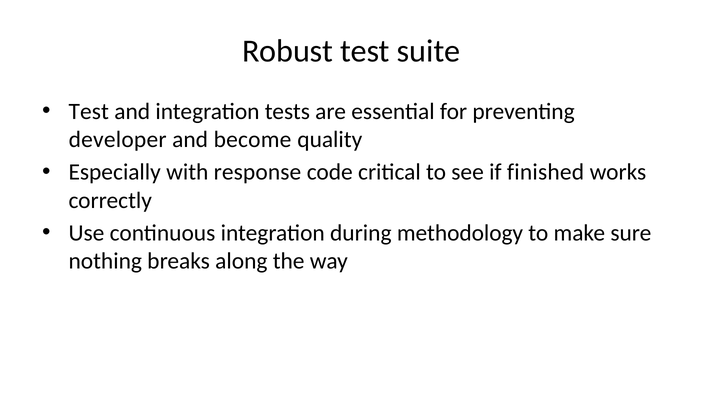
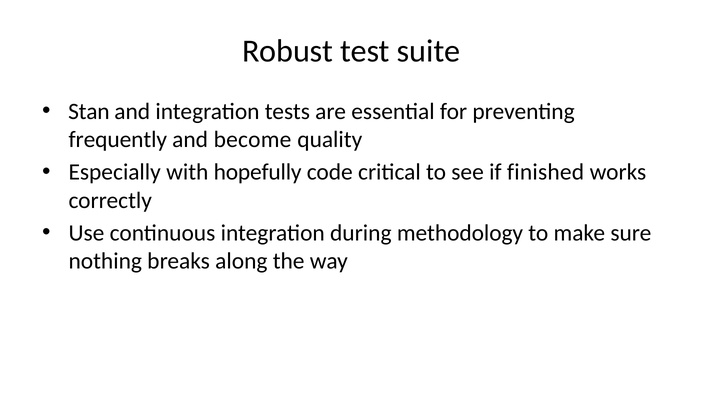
Test at (89, 111): Test -> Stan
developer: developer -> frequently
response: response -> hopefully
